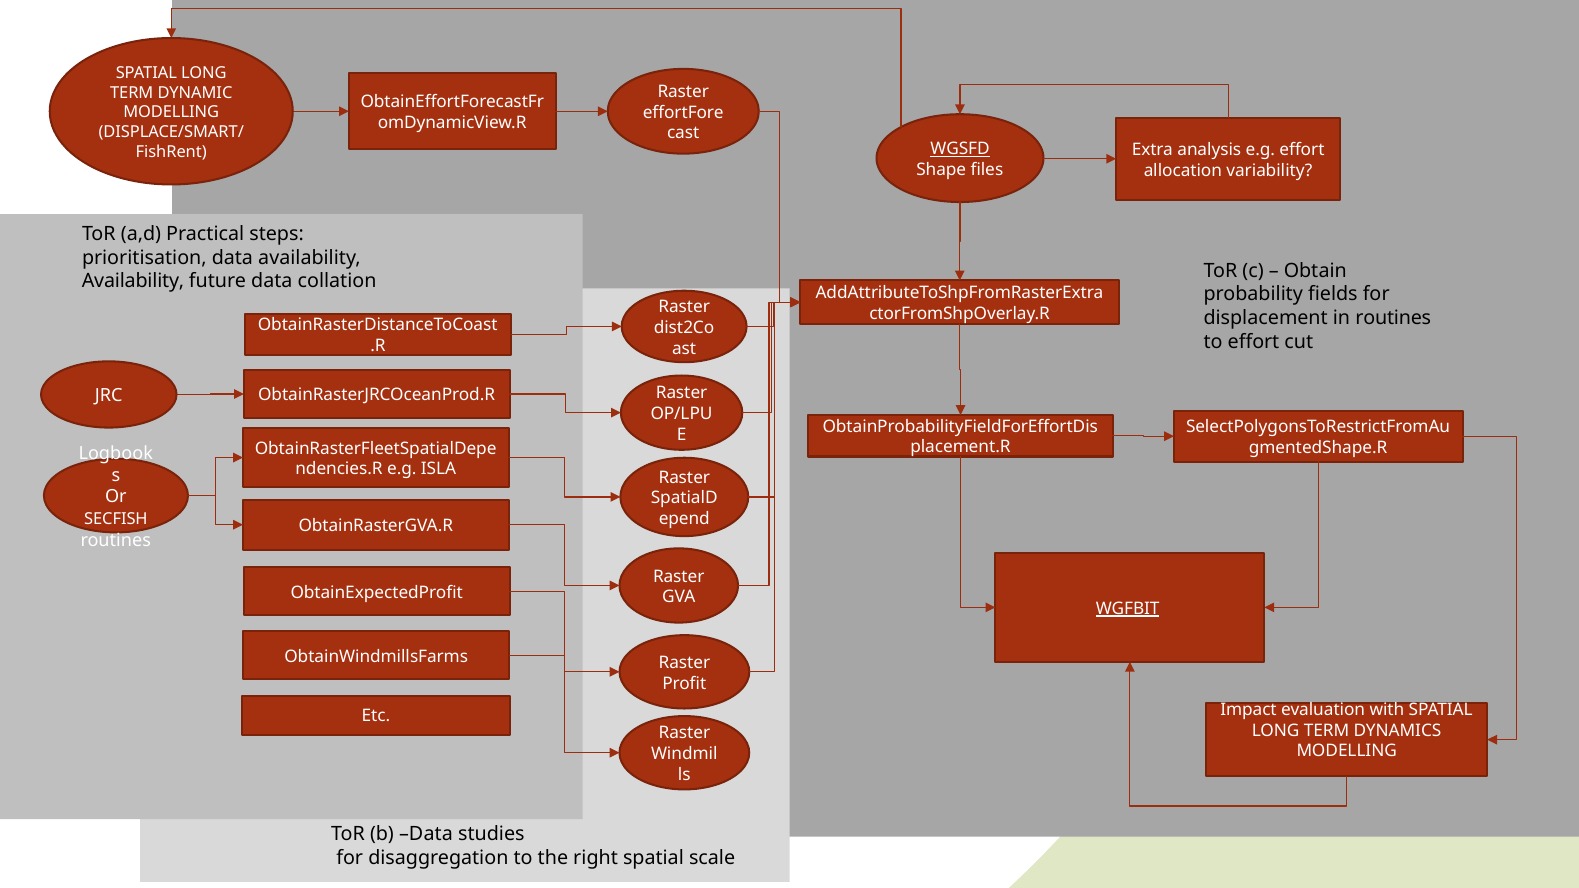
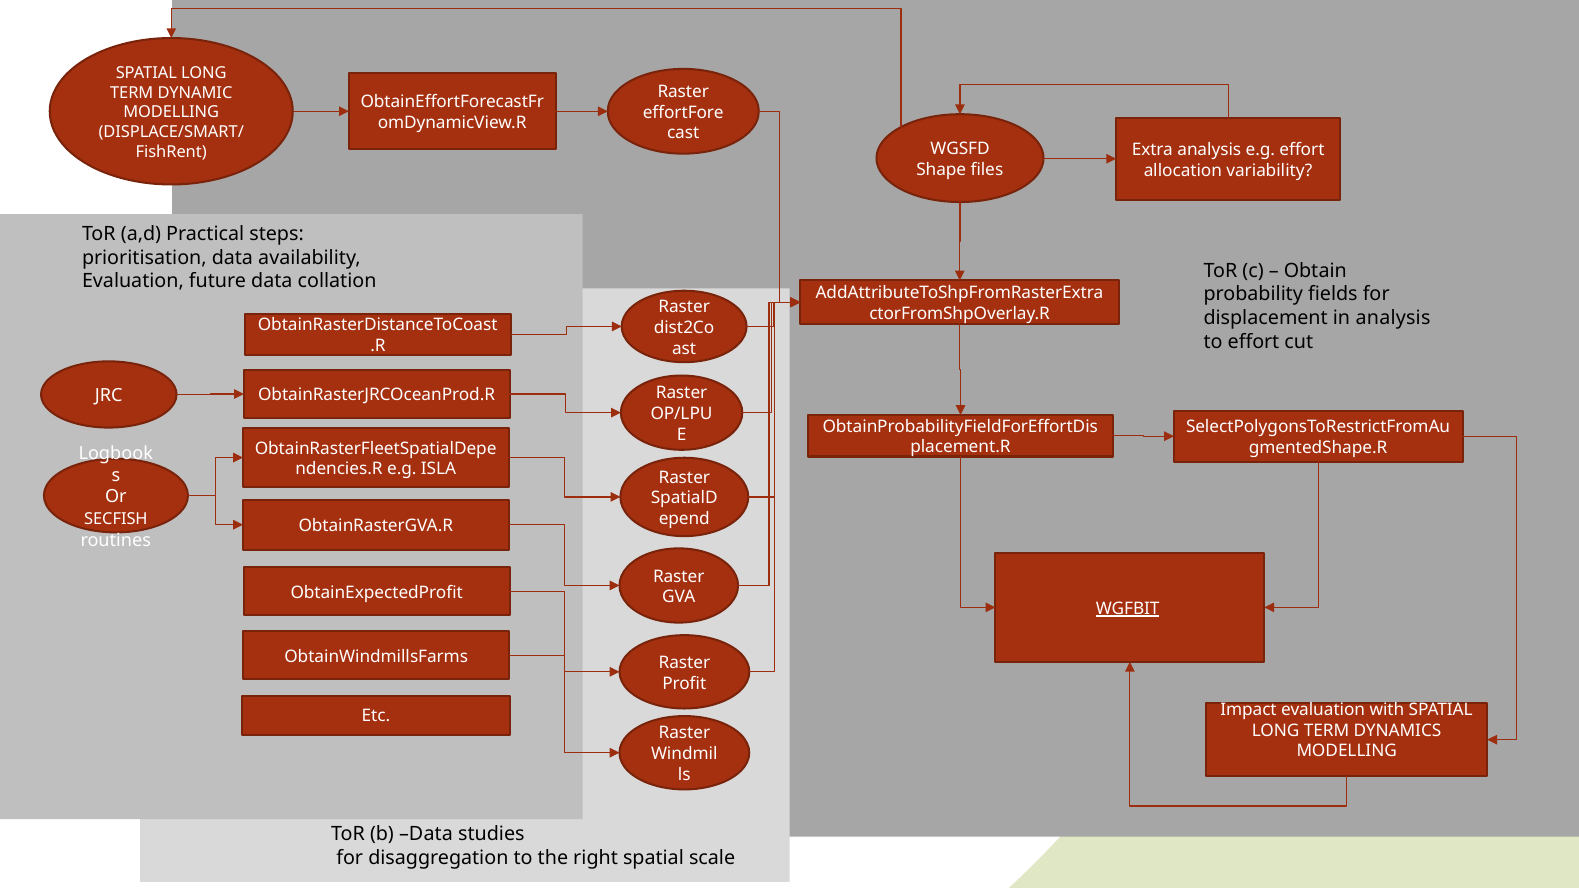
WGSFD underline: present -> none
Availability at (133, 282): Availability -> Evaluation
in routines: routines -> analysis
